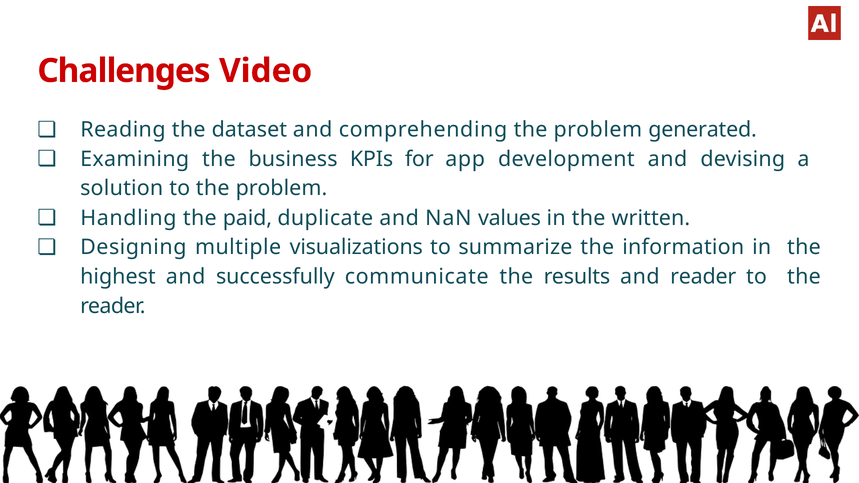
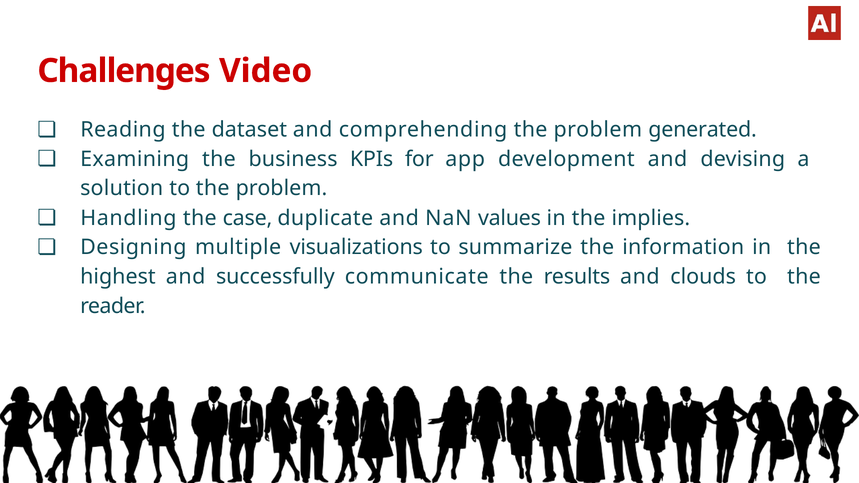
paid: paid -> case
written: written -> implies
and reader: reader -> clouds
